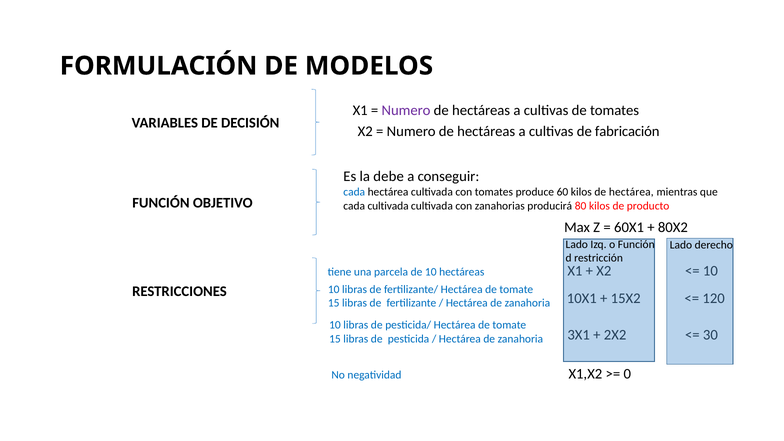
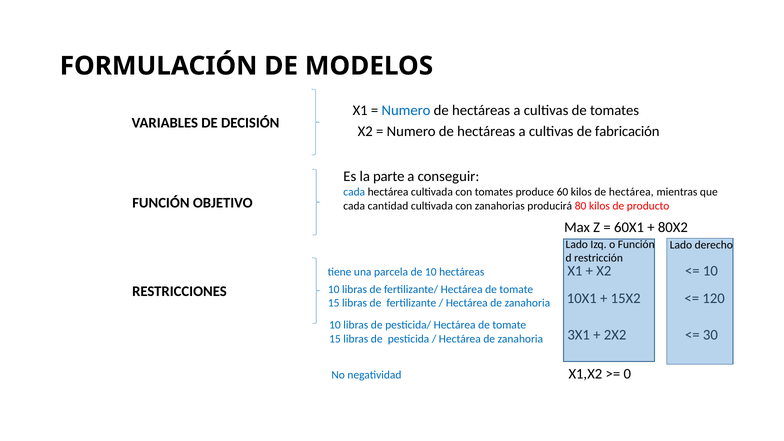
Numero at (406, 110) colour: purple -> blue
debe: debe -> parte
cada cultivada: cultivada -> cantidad
